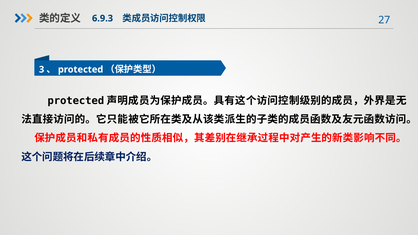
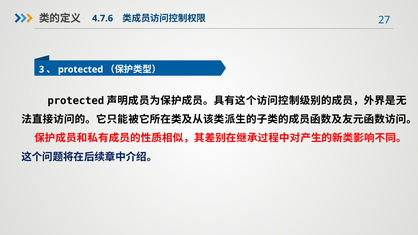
6.9.3: 6.9.3 -> 4.7.6
